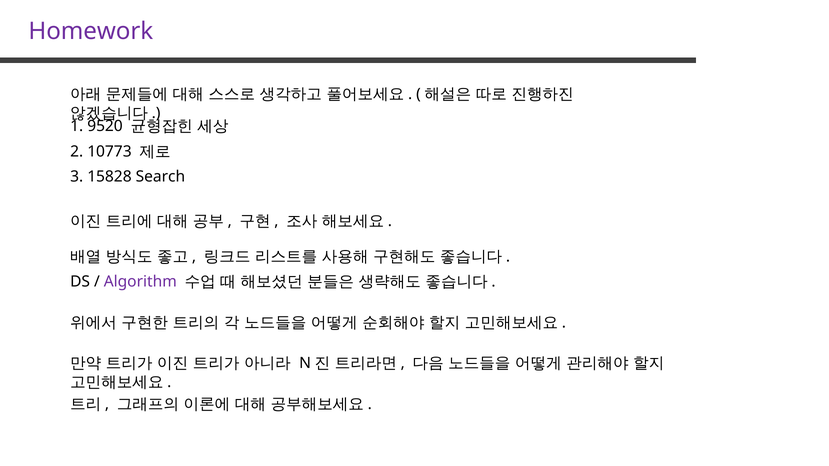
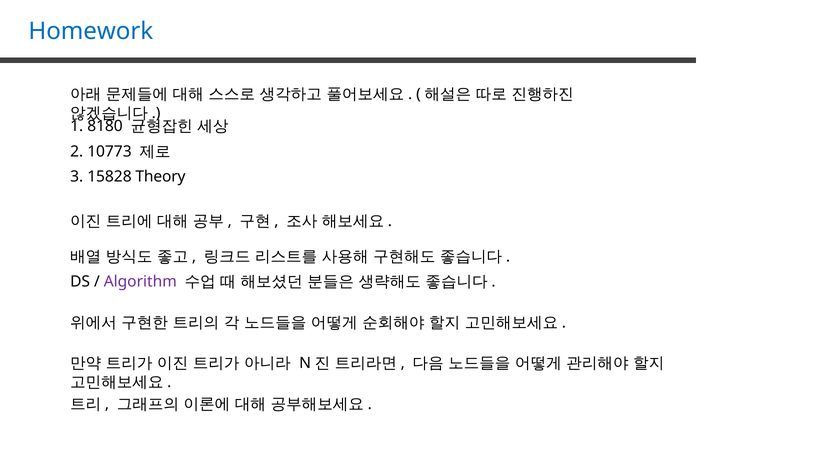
Homework colour: purple -> blue
9520: 9520 -> 8180
Search: Search -> Theory
